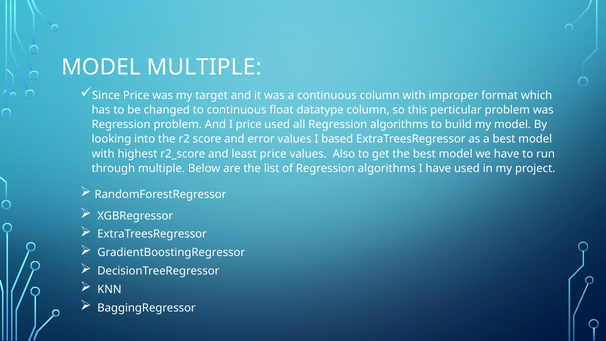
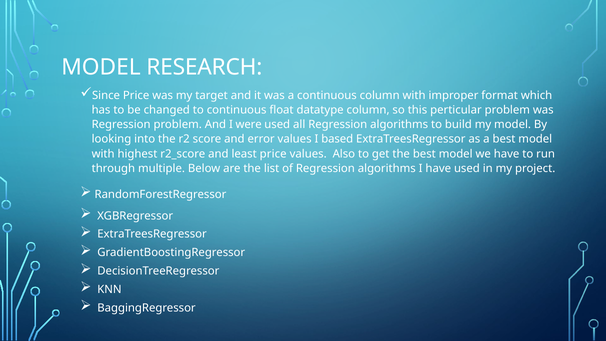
MODEL MULTIPLE: MULTIPLE -> RESEARCH
I price: price -> were
